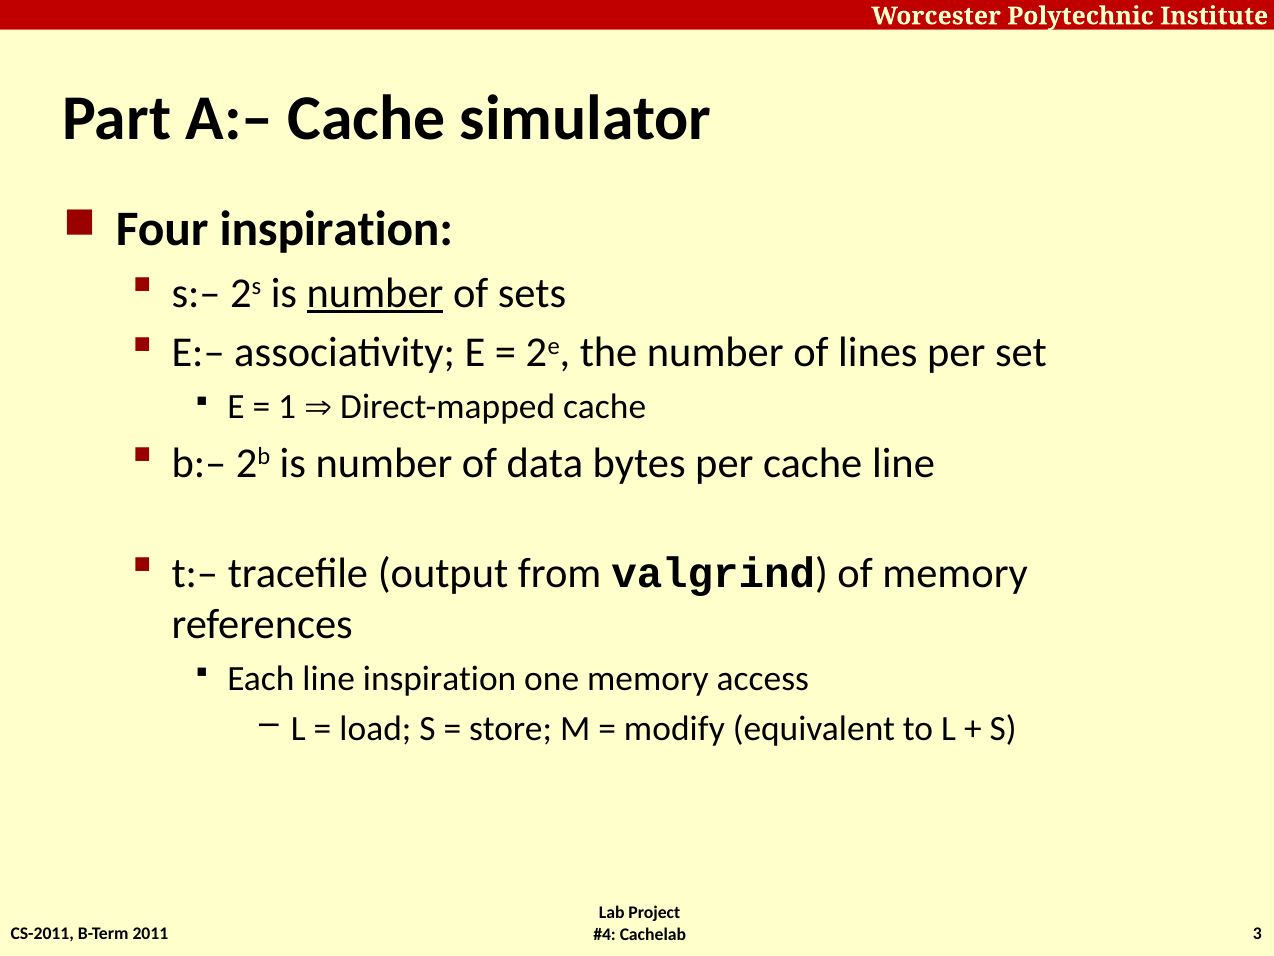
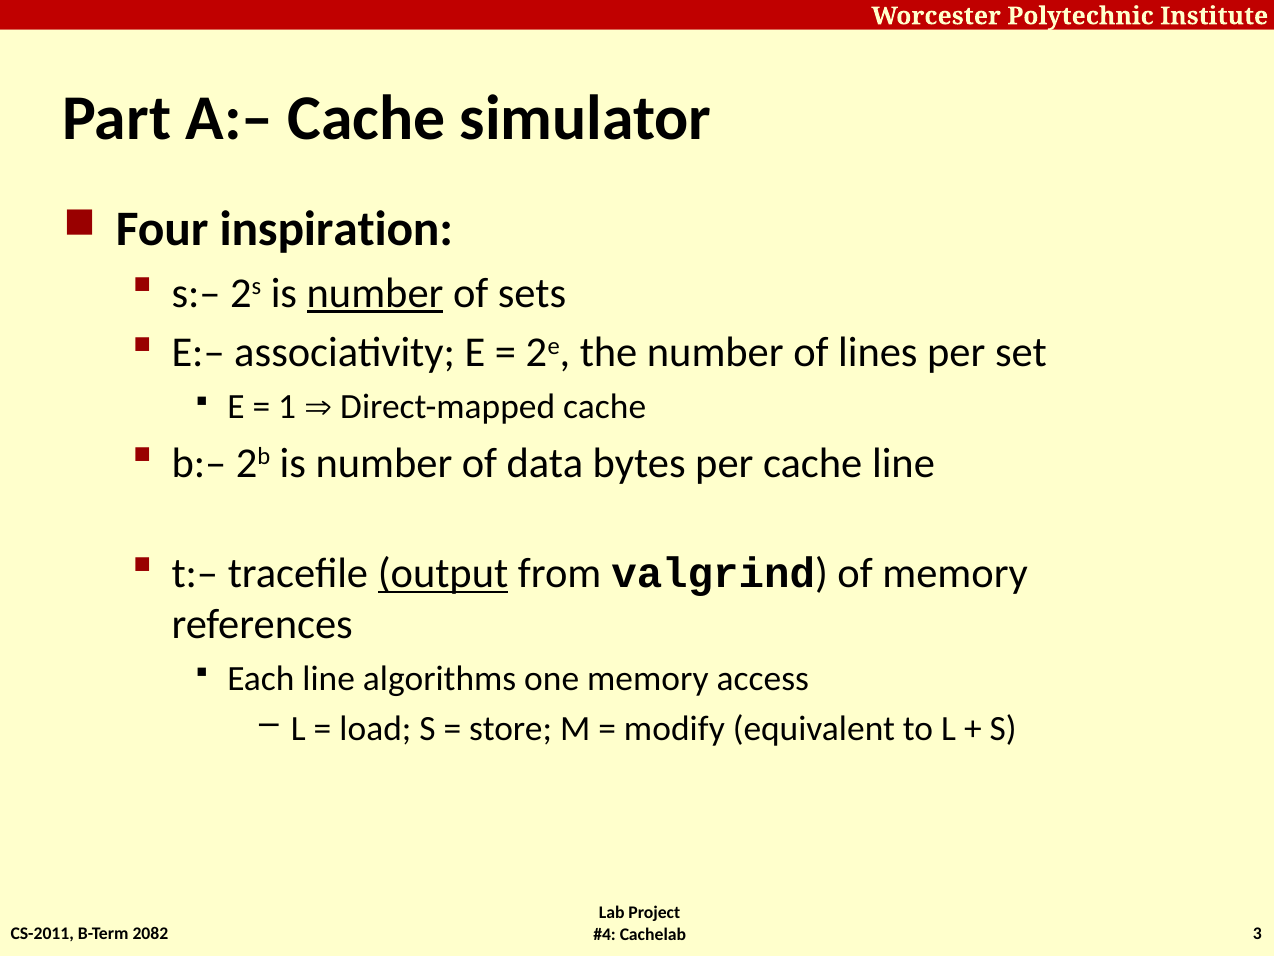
output underline: none -> present
line inspiration: inspiration -> algorithms
2011: 2011 -> 2082
